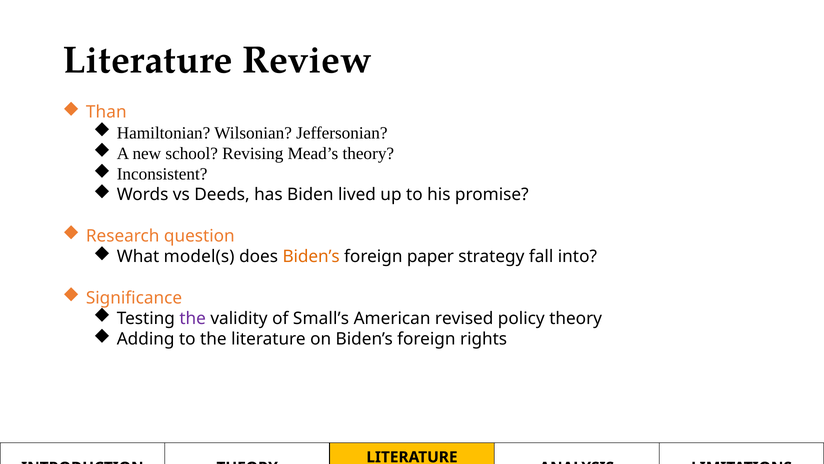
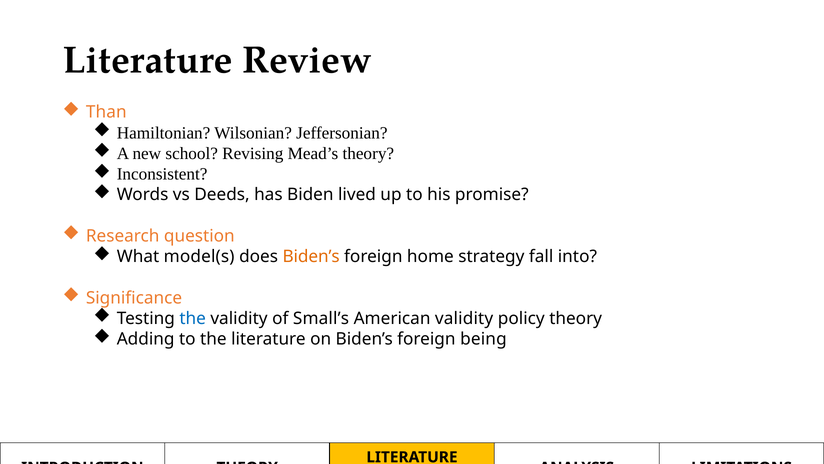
paper: paper -> home
the at (193, 318) colour: purple -> blue
American revised: revised -> validity
rights: rights -> being
